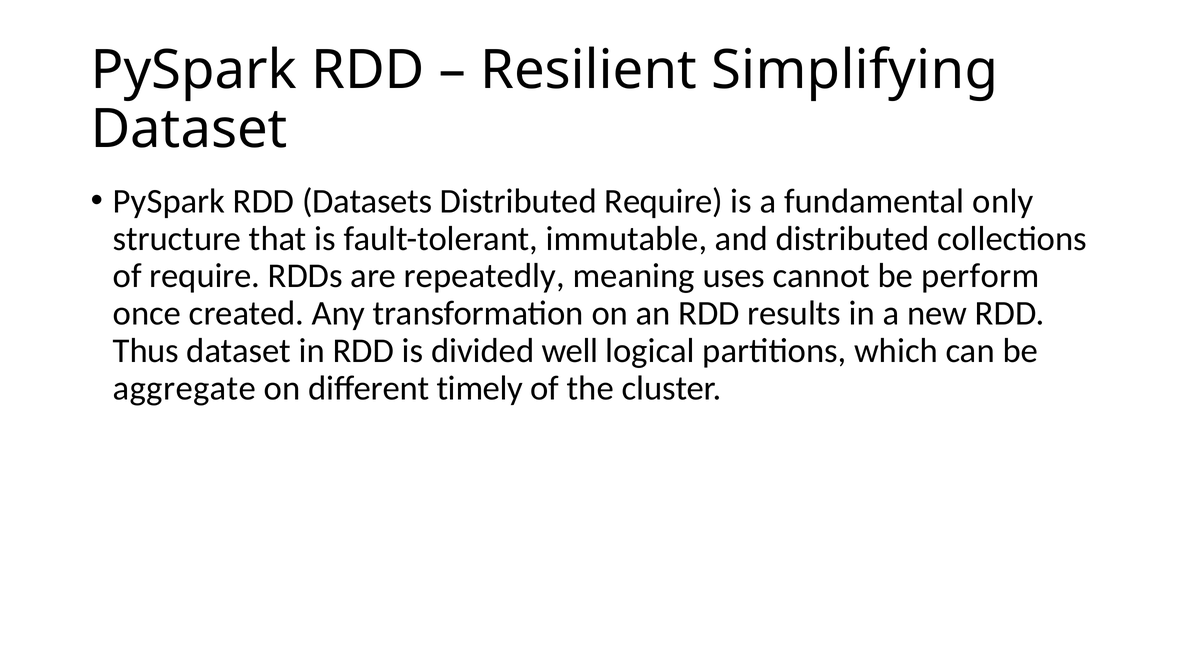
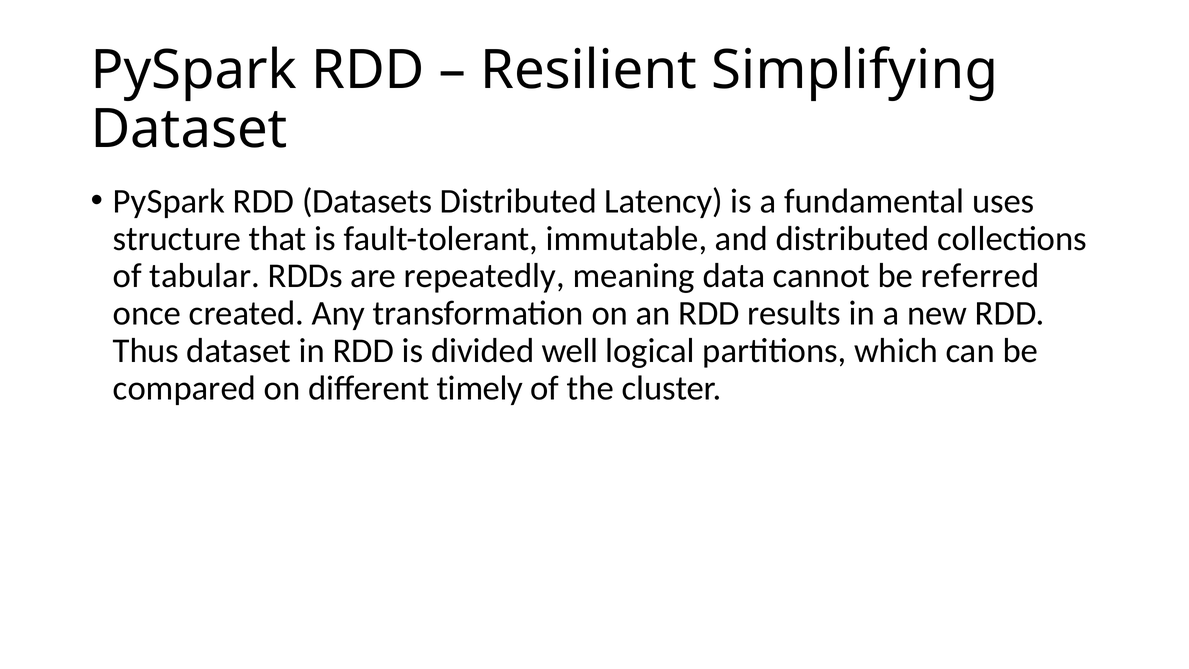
Distributed Require: Require -> Latency
only: only -> uses
of require: require -> tabular
uses: uses -> data
perform: perform -> referred
aggregate: aggregate -> compared
